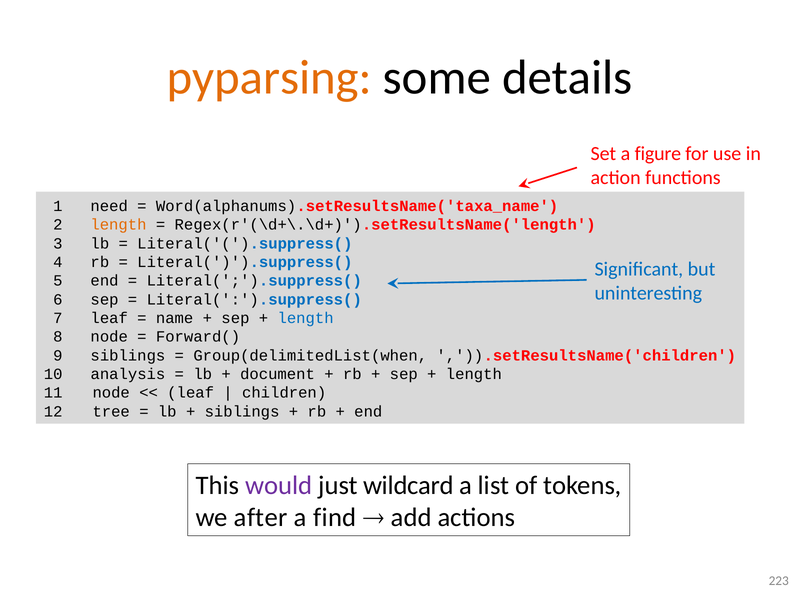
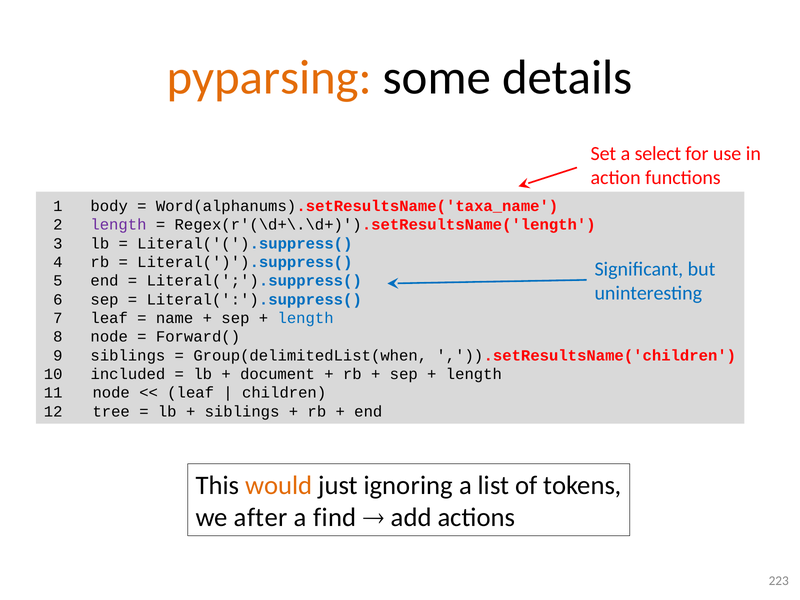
figure: figure -> select
need: need -> body
length at (118, 225) colour: orange -> purple
analysis: analysis -> included
would colour: purple -> orange
wildcard: wildcard -> ignoring
